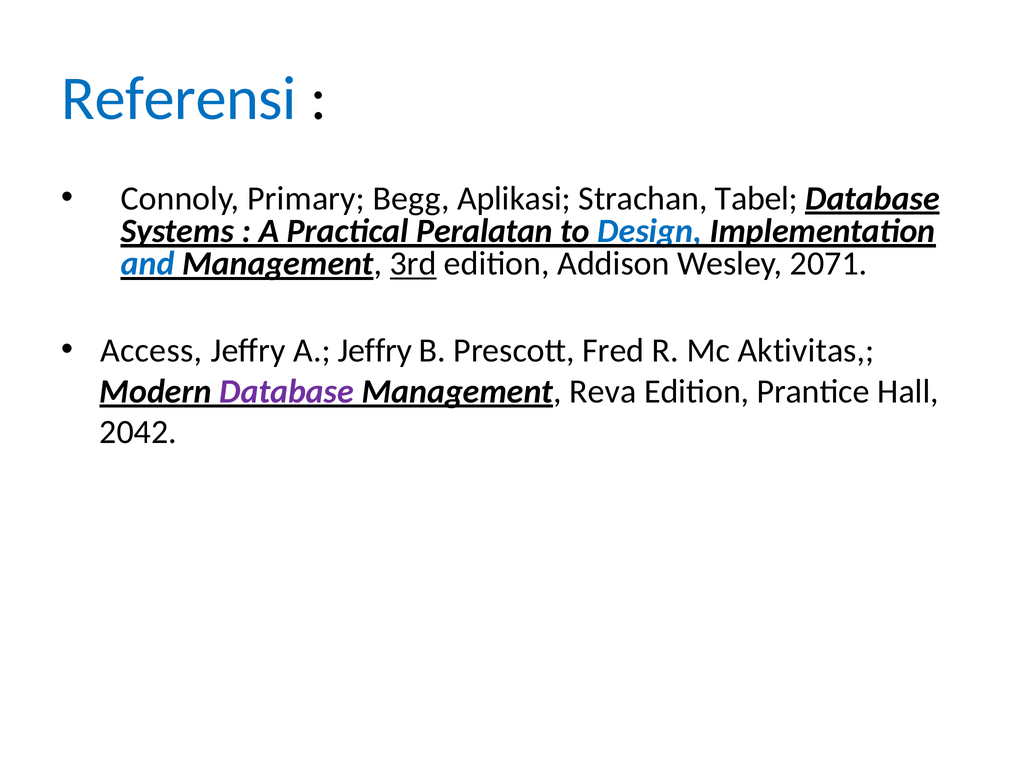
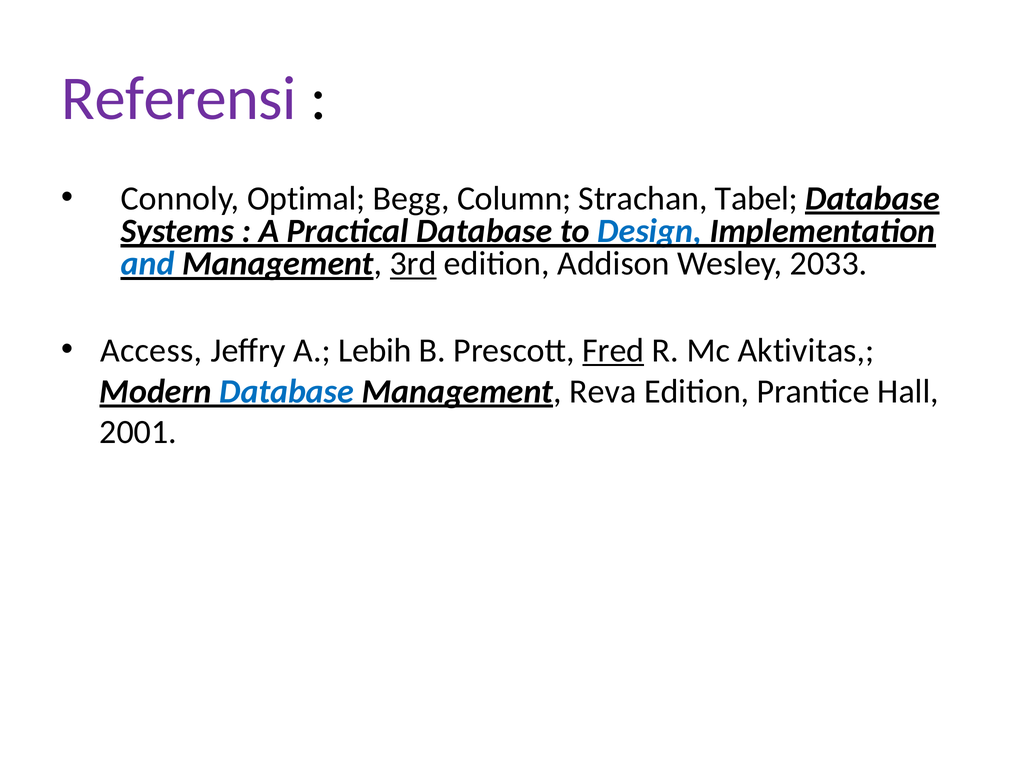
Referensi colour: blue -> purple
Primary: Primary -> Optimal
Aplikasi: Aplikasi -> Column
Practical Peralatan: Peralatan -> Database
2071: 2071 -> 2033
A Jeffry: Jeffry -> Lebih
Fred underline: none -> present
Database at (287, 391) colour: purple -> blue
2042: 2042 -> 2001
